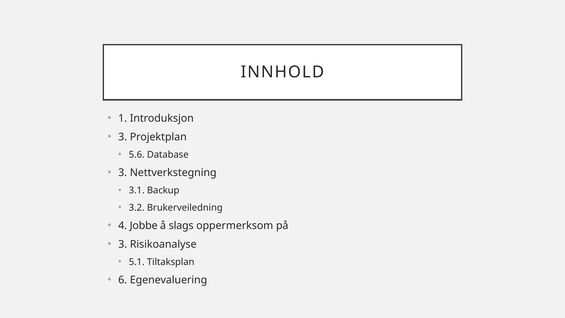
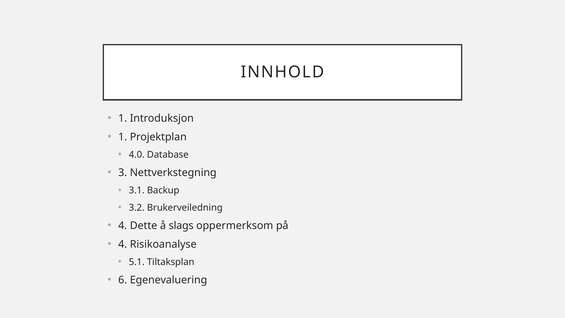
3 at (123, 137): 3 -> 1
5.6: 5.6 -> 4.0
Jobbe: Jobbe -> Dette
3 at (123, 244): 3 -> 4
